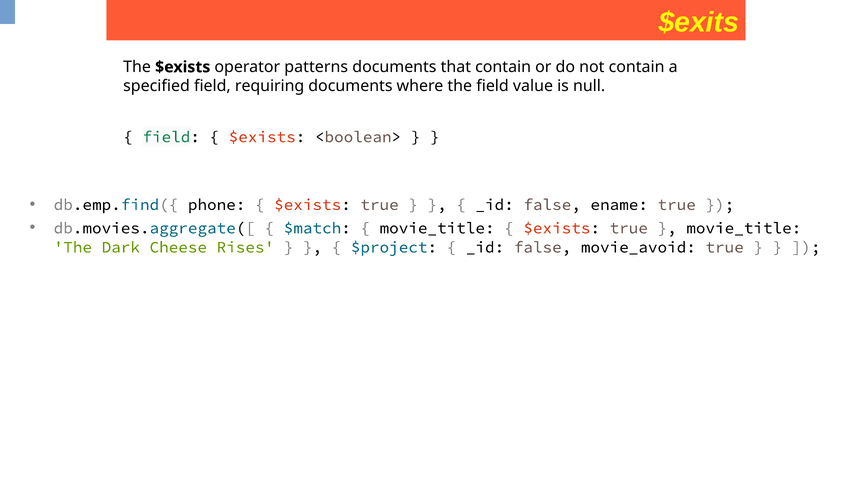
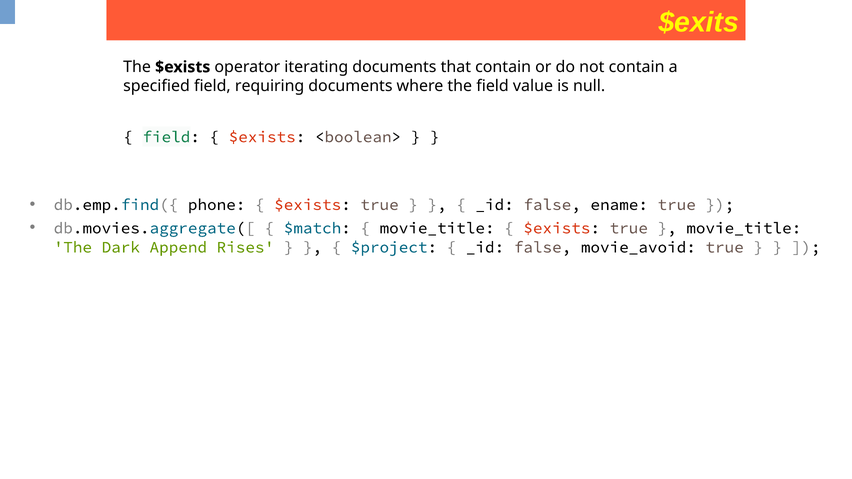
patterns: patterns -> iterating
Cheese: Cheese -> Append
